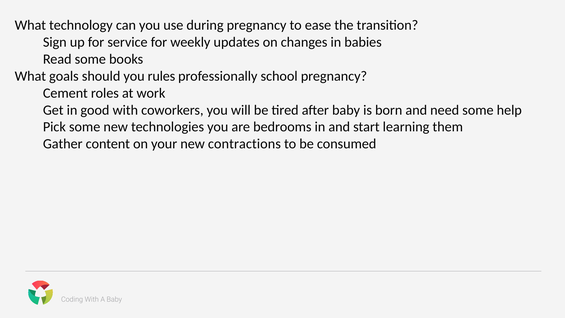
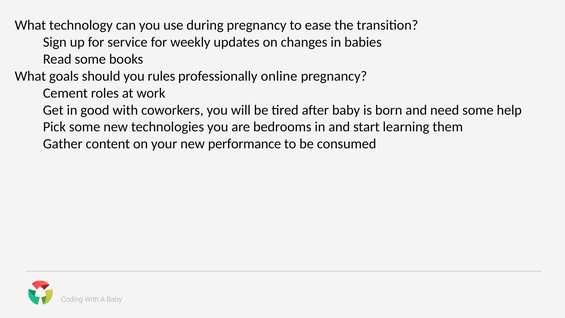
school: school -> online
contractions: contractions -> performance
